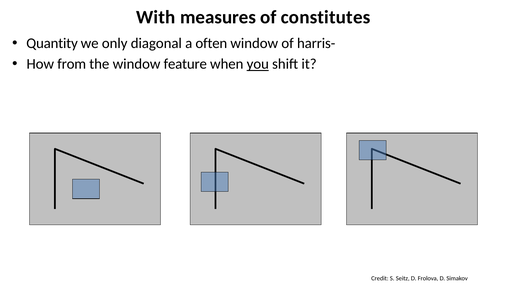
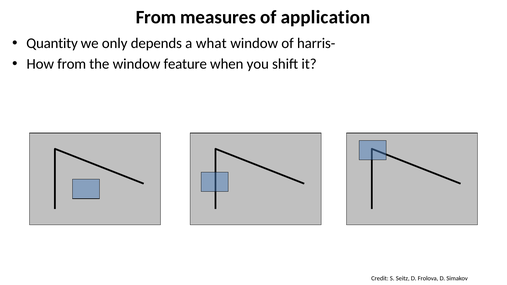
With at (156, 17): With -> From
constitutes: constitutes -> application
diagonal: diagonal -> depends
often: often -> what
you underline: present -> none
